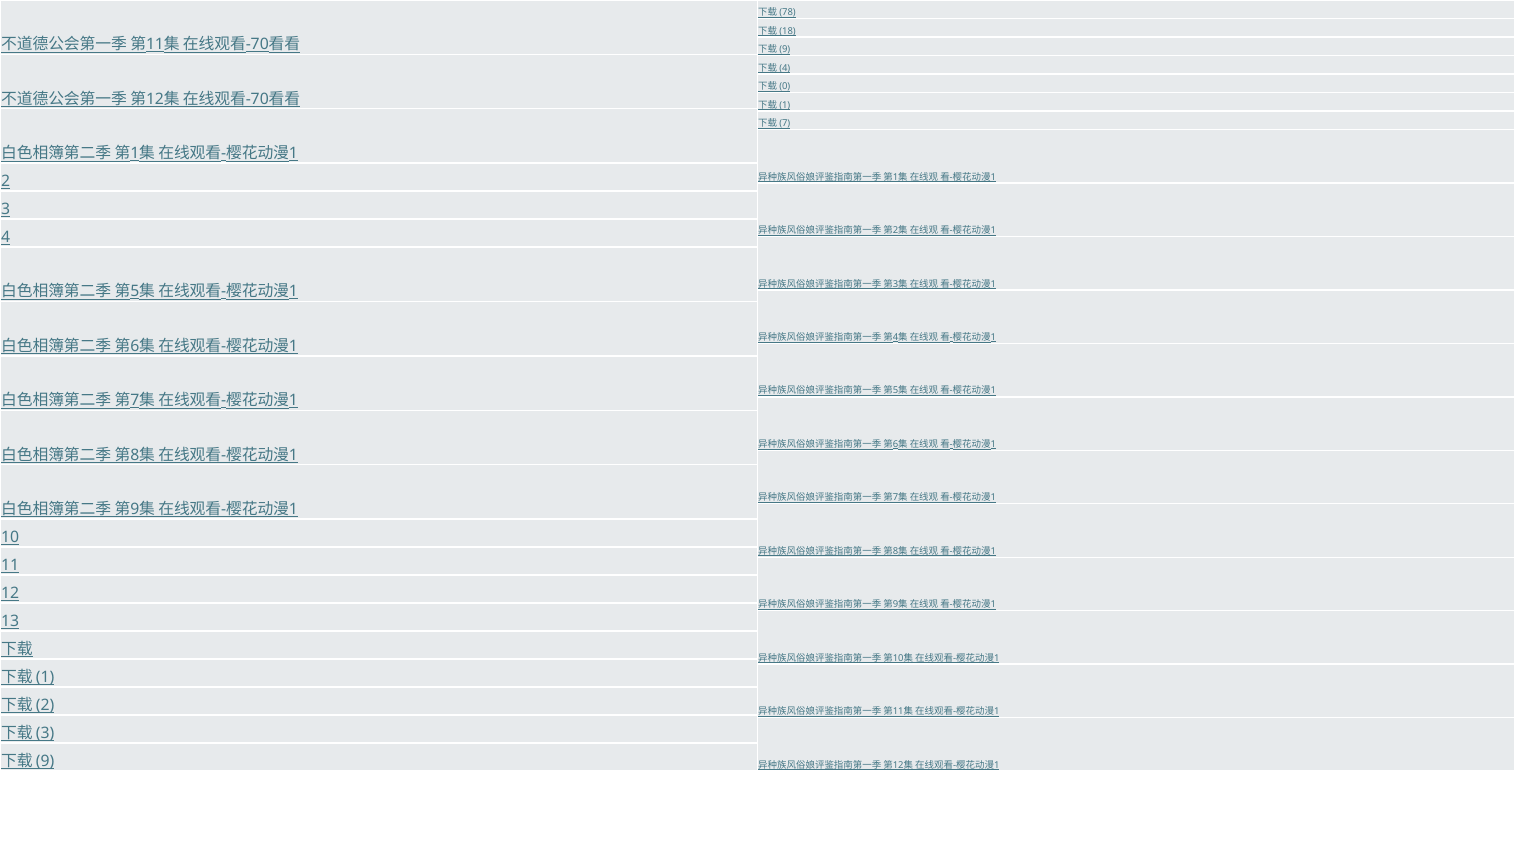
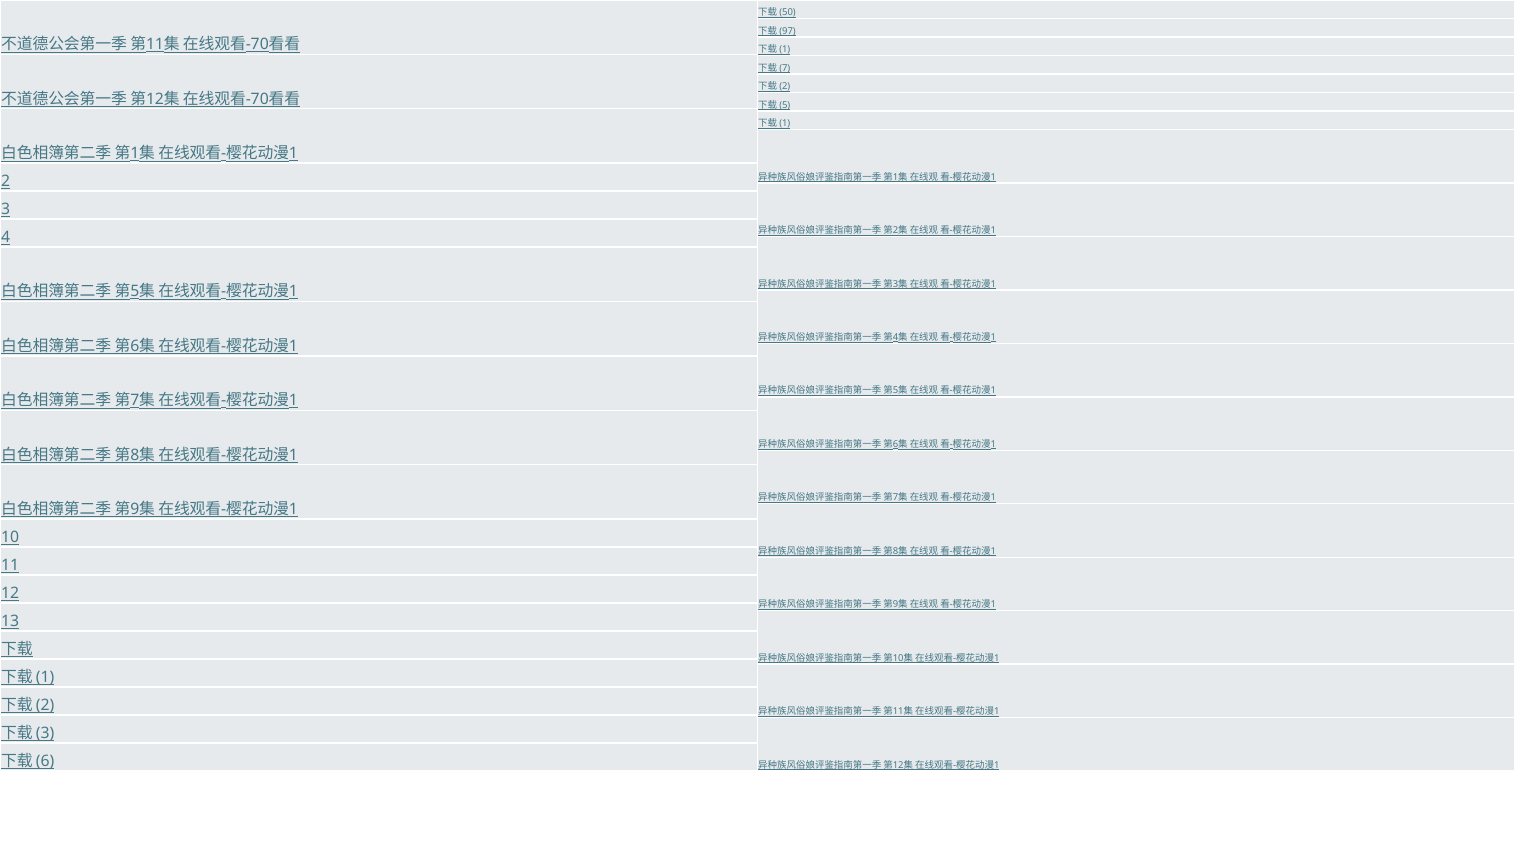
78: 78 -> 50
18: 18 -> 97
9 at (785, 50): 9 -> 1
4 at (785, 68): 4 -> 7
0 at (785, 87): 0 -> 2
1 at (785, 105): 1 -> 5
7 at (785, 124): 7 -> 1
9 at (45, 761): 9 -> 6
